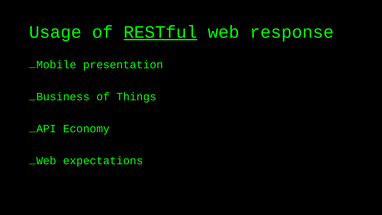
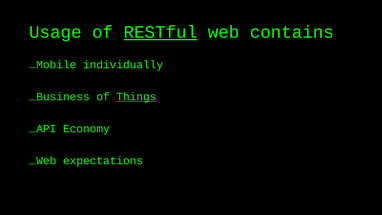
response: response -> contains
presentation: presentation -> individually
Things underline: none -> present
